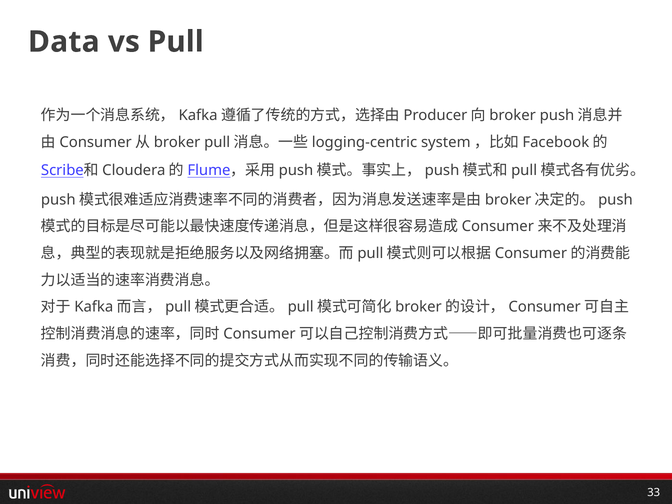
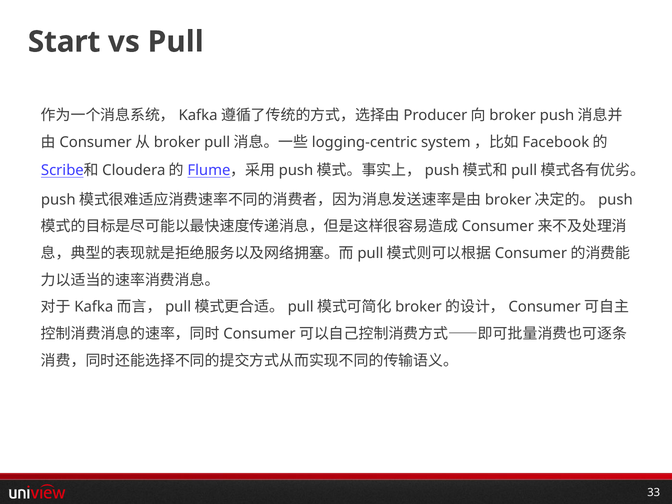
Data: Data -> Start
